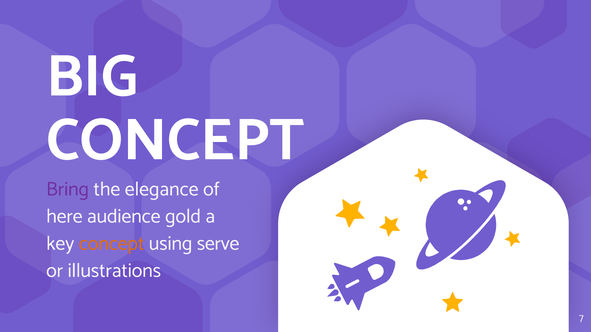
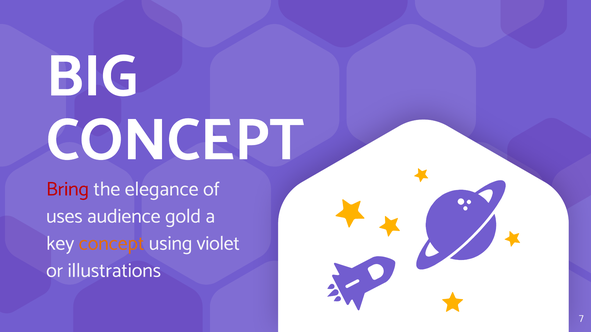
Bring colour: purple -> red
here: here -> uses
serve: serve -> violet
